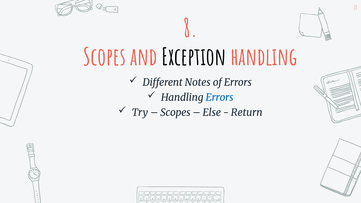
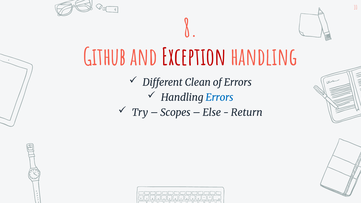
Scopes at (104, 58): Scopes -> Github
Exception colour: black -> red
Notes: Notes -> Clean
